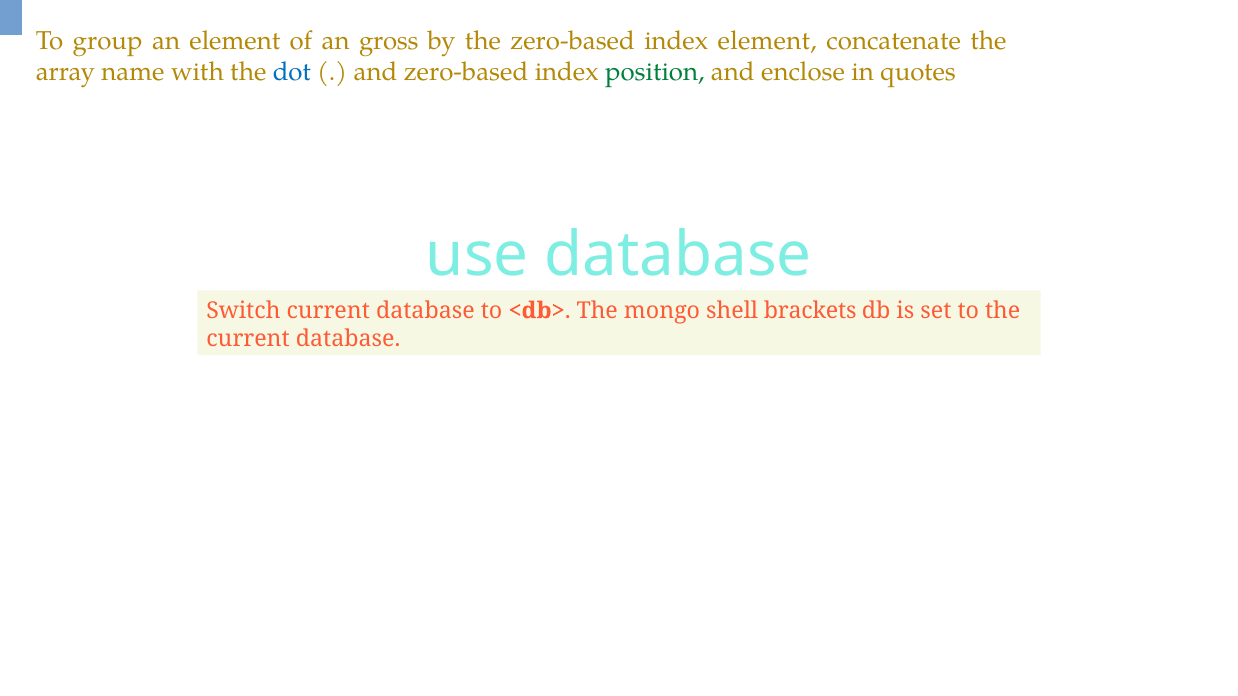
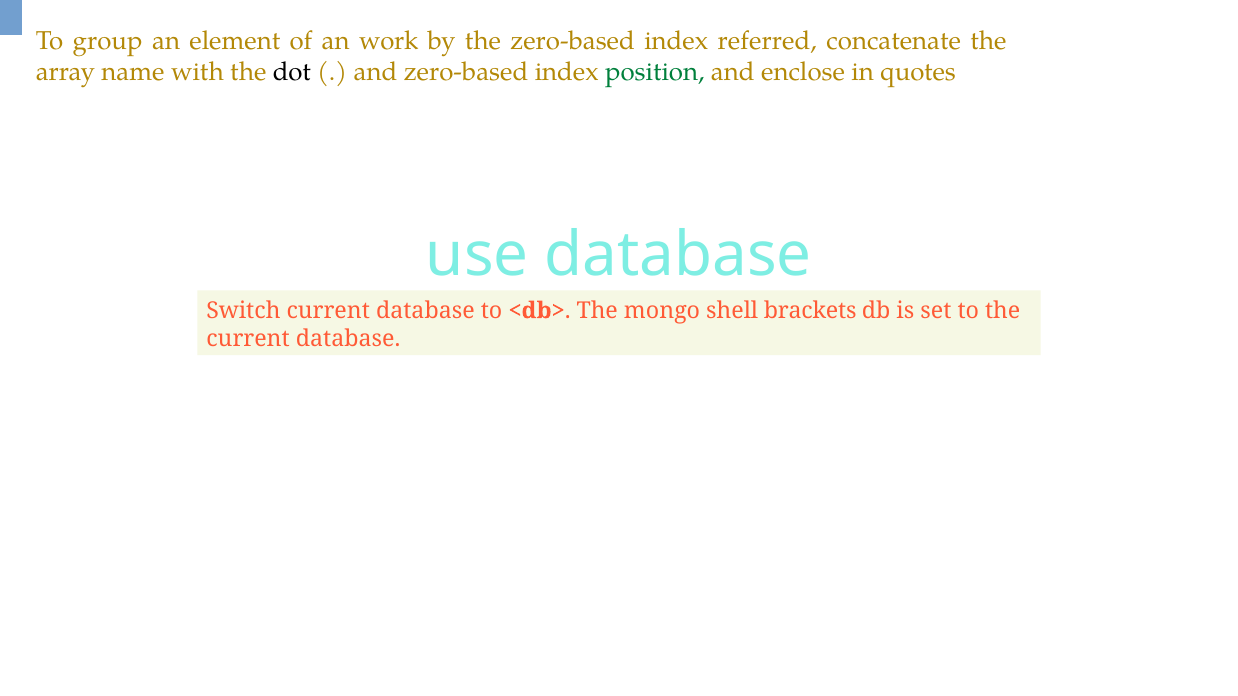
gross: gross -> work
index element: element -> referred
dot colour: blue -> black
